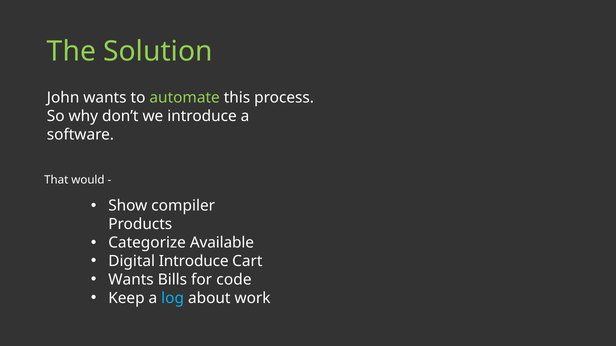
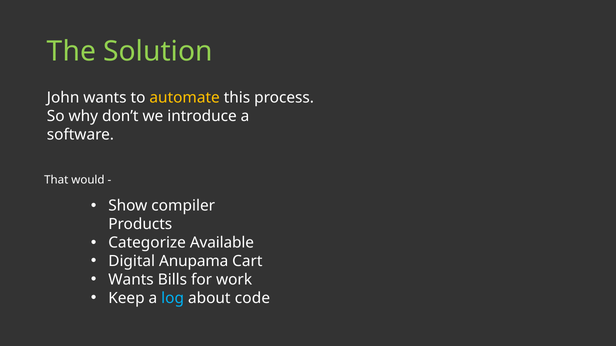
automate colour: light green -> yellow
Digital Introduce: Introduce -> Anupama
code: code -> work
work: work -> code
